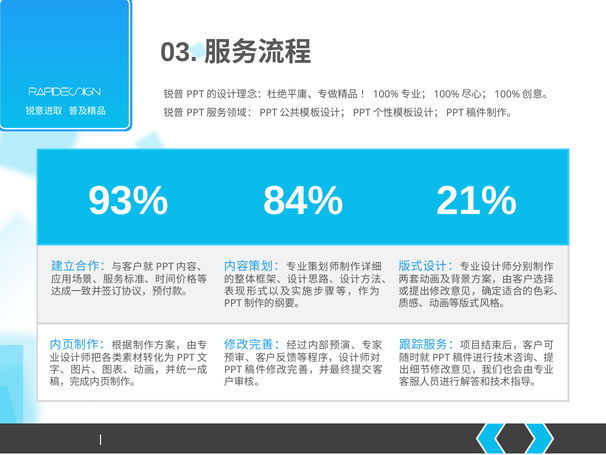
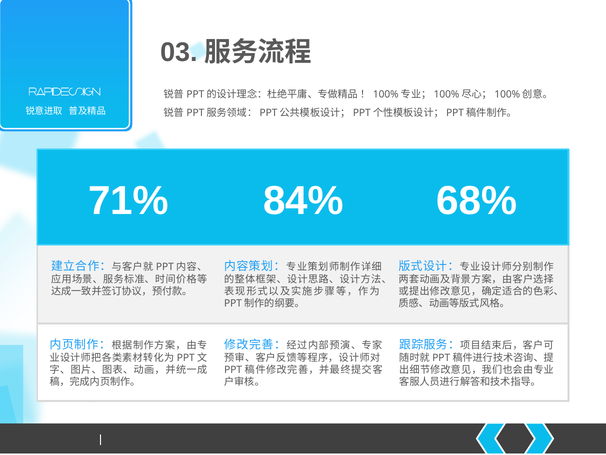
93%: 93% -> 71%
21%: 21% -> 68%
